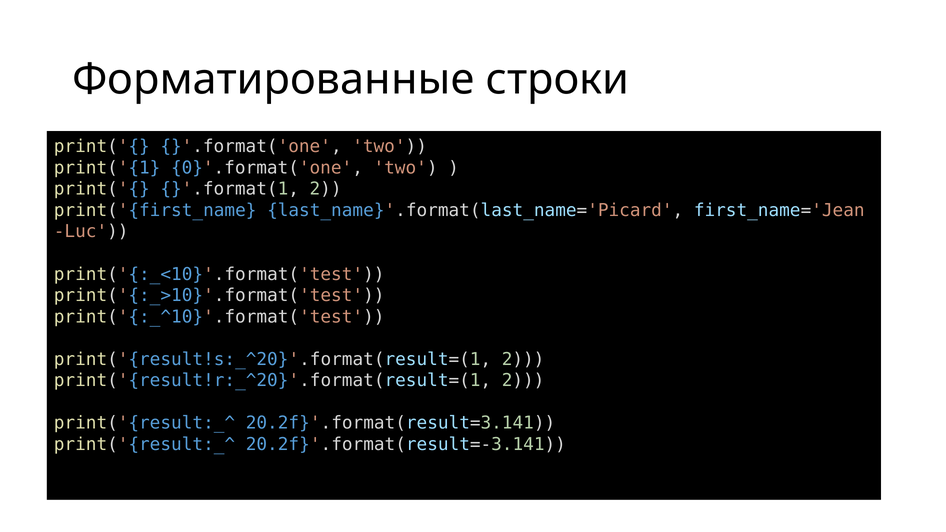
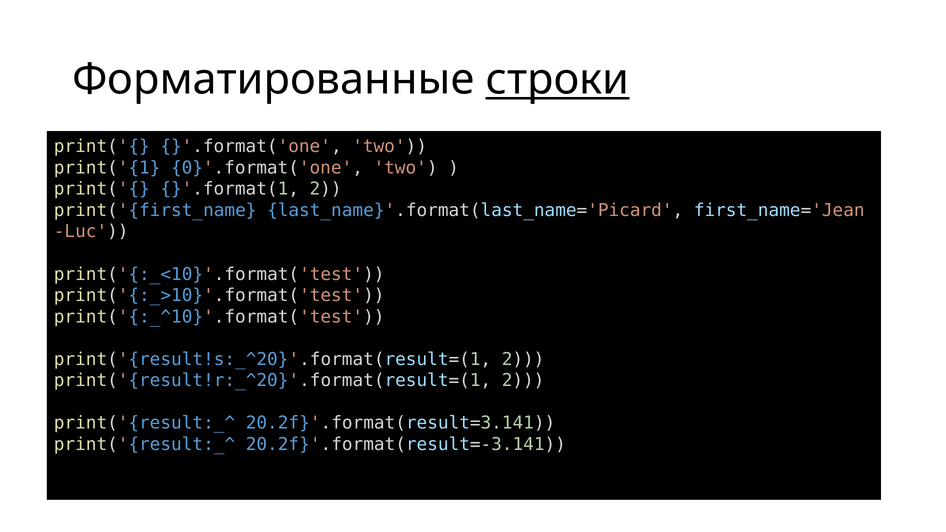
строки underline: none -> present
